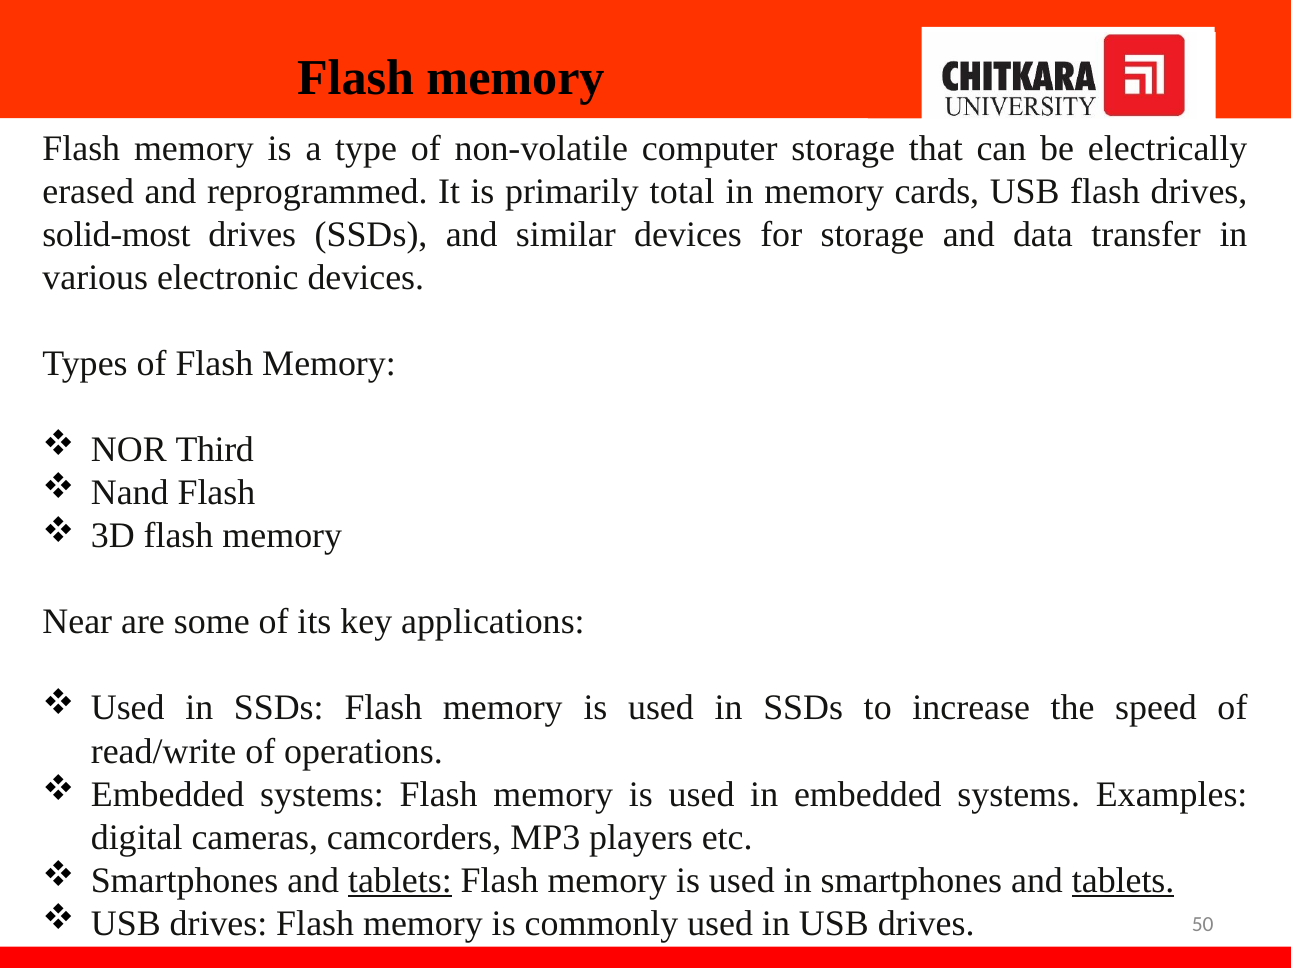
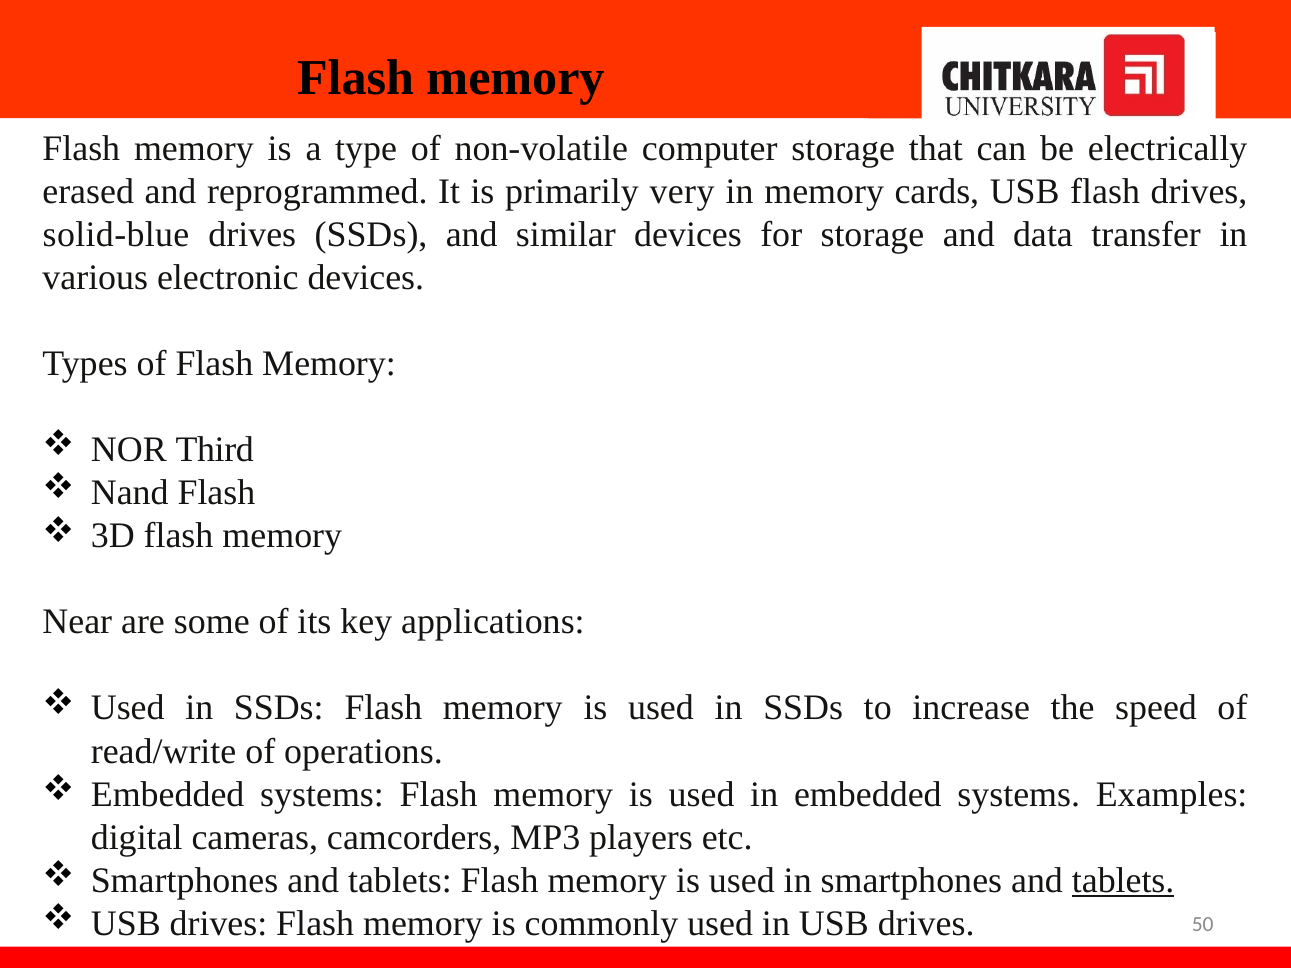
total: total -> very
solid-most: solid-most -> solid-blue
tablets at (400, 881) underline: present -> none
